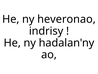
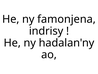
heveronao: heveronao -> famonjena
